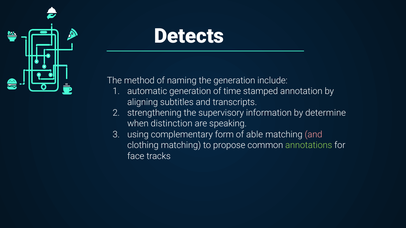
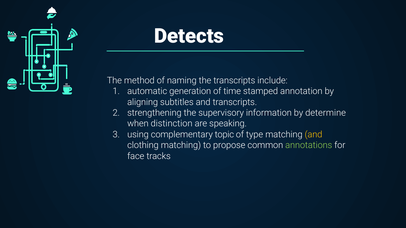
the generation: generation -> transcripts
form: form -> topic
able: able -> type
and at (313, 135) colour: pink -> yellow
